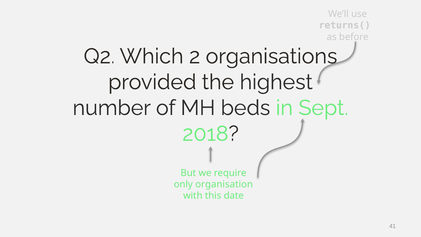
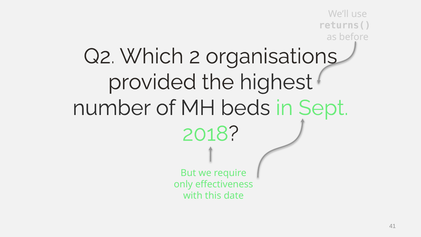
organisation: organisation -> effectiveness
